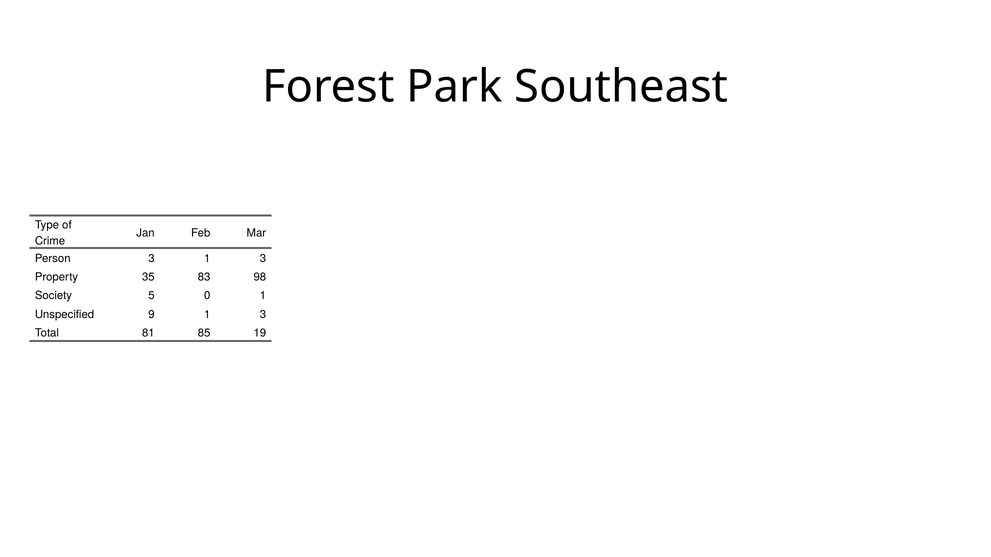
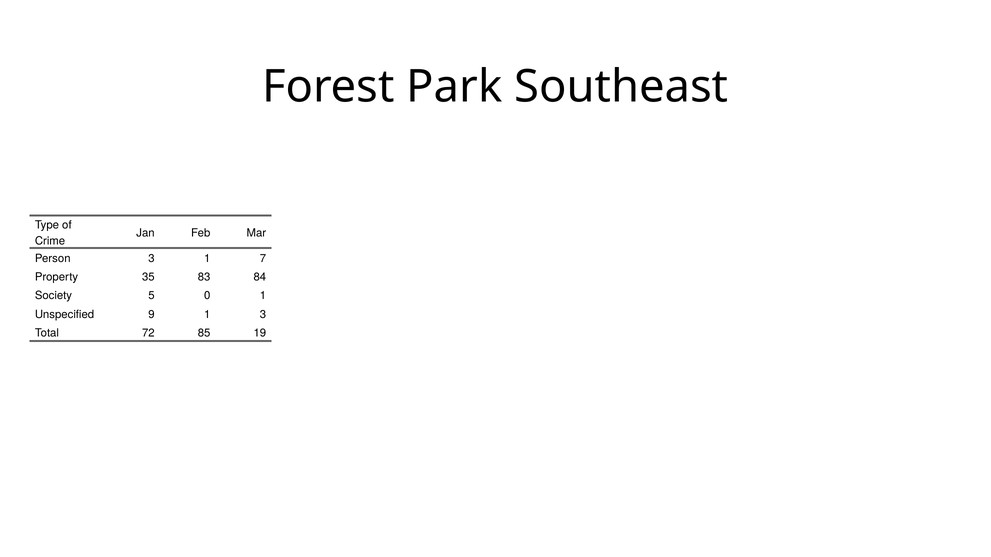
3 1 3: 3 -> 7
98: 98 -> 84
81: 81 -> 72
